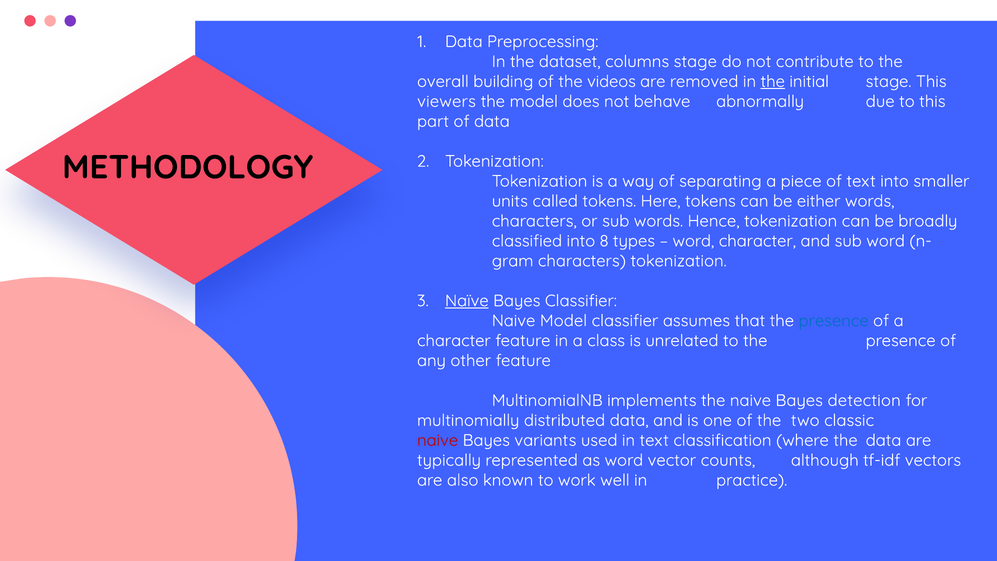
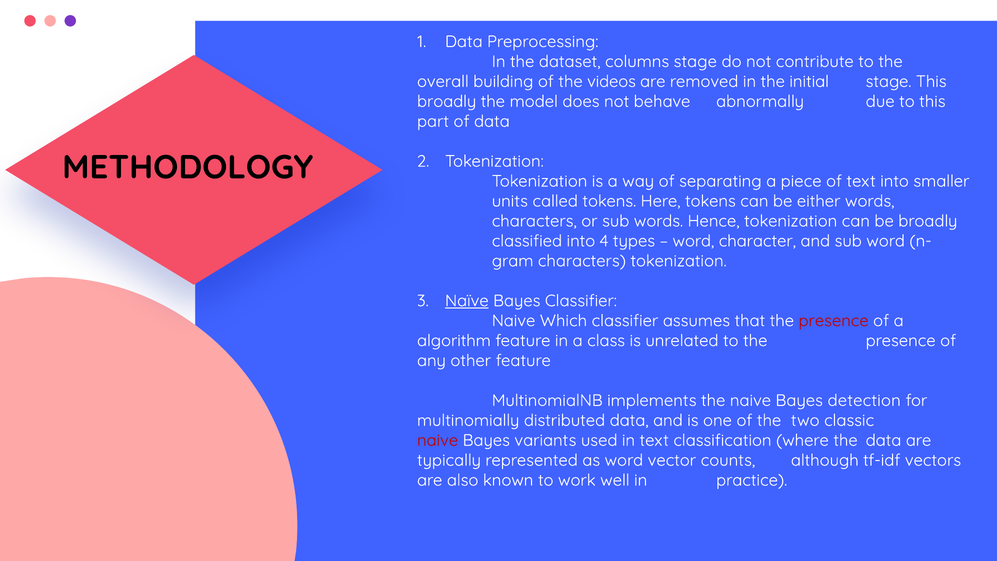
the at (773, 81) underline: present -> none
viewers at (447, 101): viewers -> broadly
8: 8 -> 4
Naive Model: Model -> Which
presence at (834, 321) colour: blue -> red
character at (454, 341): character -> algorithm
